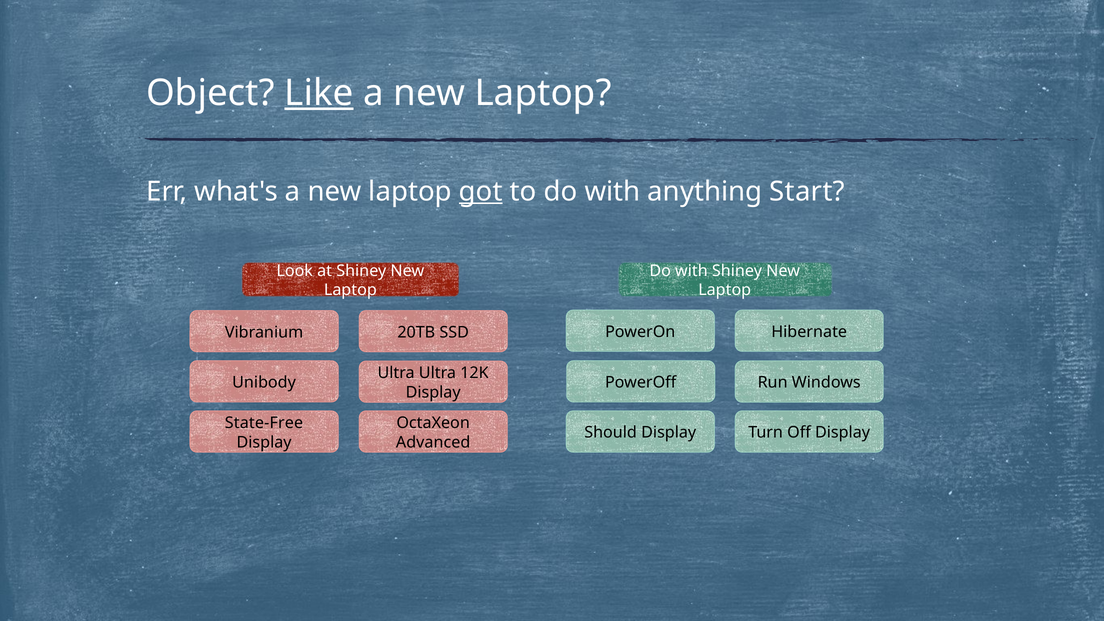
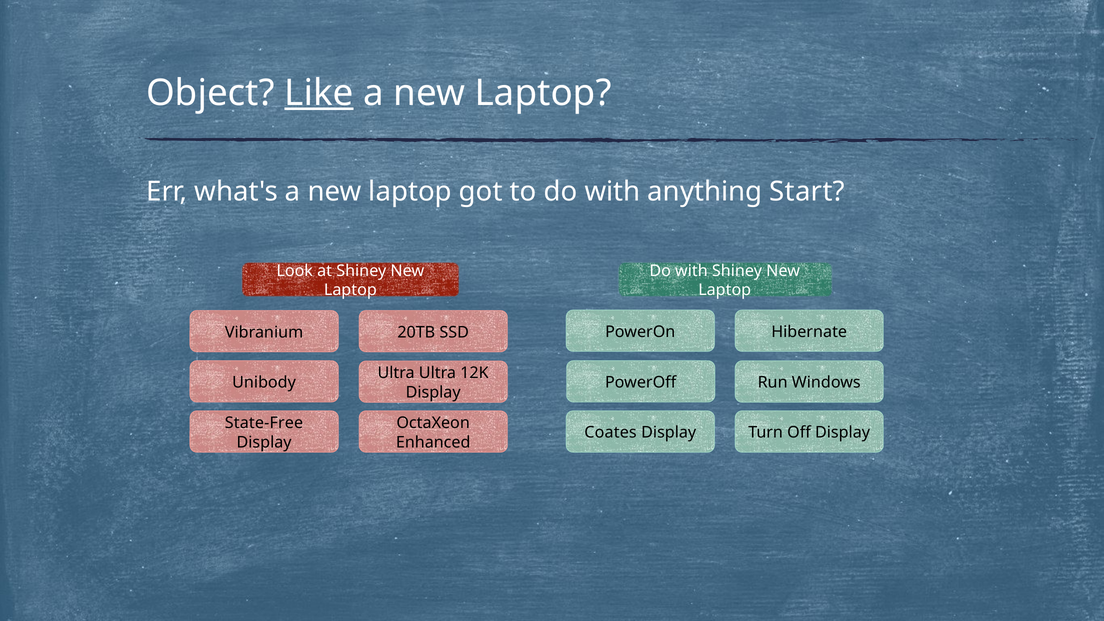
got underline: present -> none
Should: Should -> Coates
Advanced: Advanced -> Enhanced
